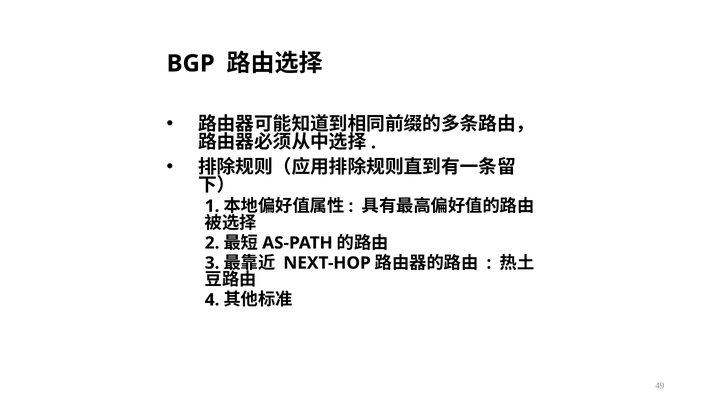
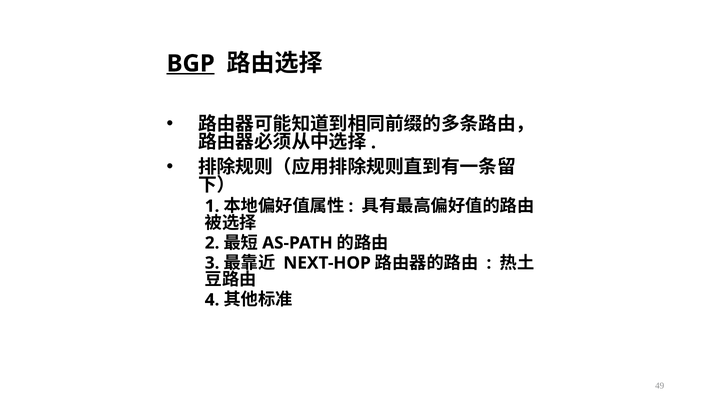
BGP underline: none -> present
